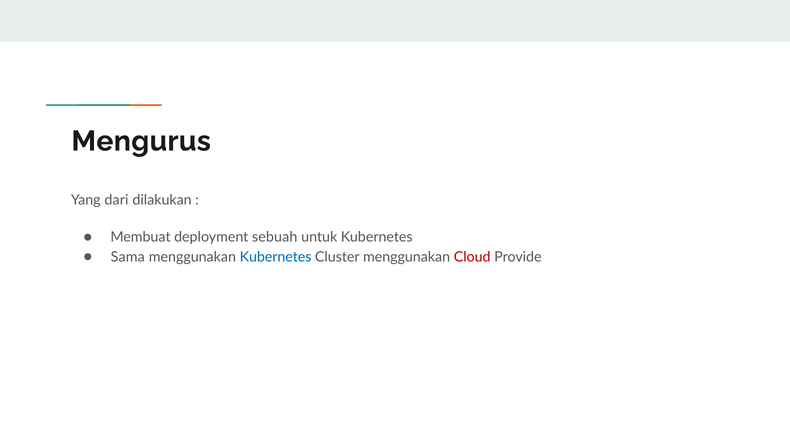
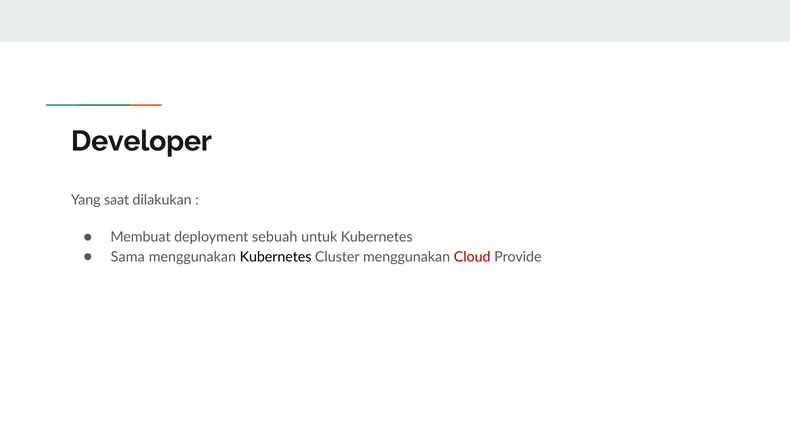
Mengurus: Mengurus -> Developer
dari: dari -> saat
Kubernetes at (276, 257) colour: blue -> black
